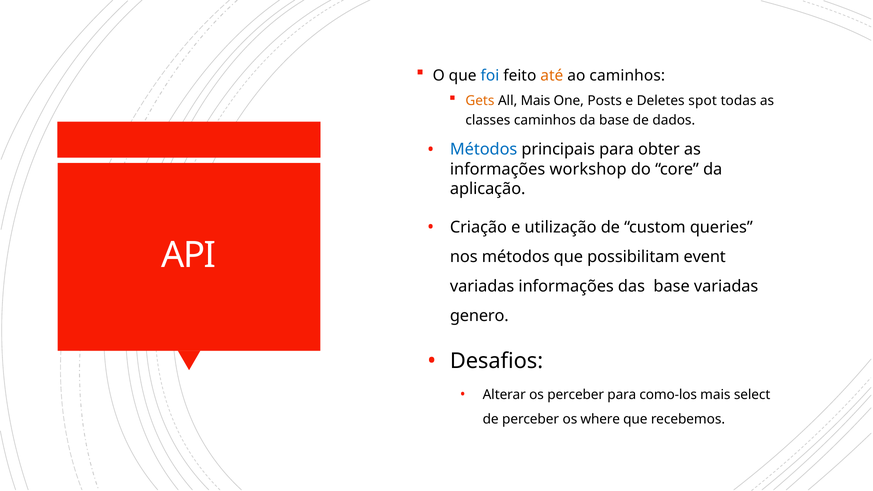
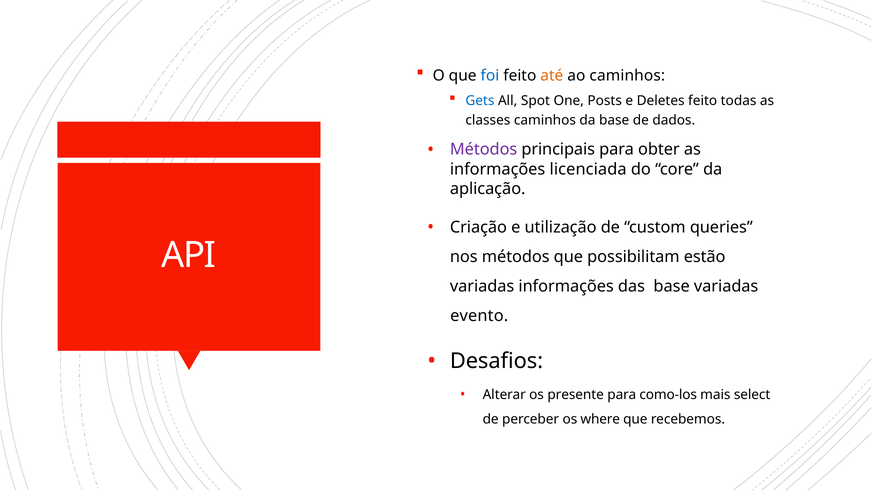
Gets colour: orange -> blue
All Mais: Mais -> Spot
Deletes spot: spot -> feito
Métodos at (484, 150) colour: blue -> purple
workshop: workshop -> licenciada
event: event -> estão
genero: genero -> evento
os perceber: perceber -> presente
